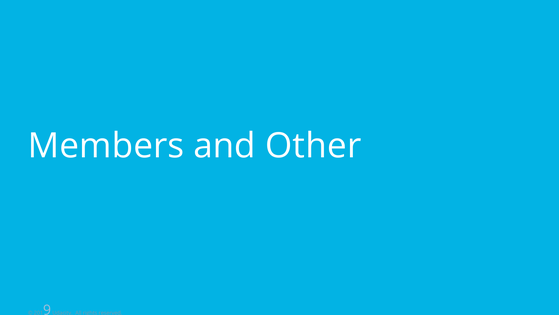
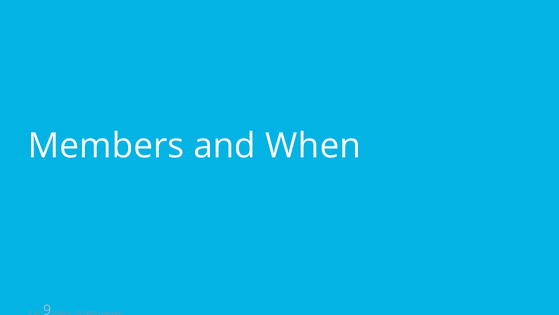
Other: Other -> When
